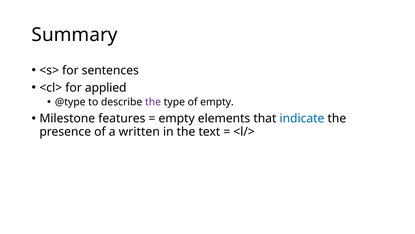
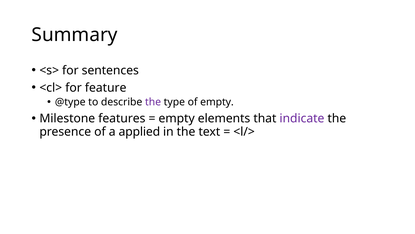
applied: applied -> feature
indicate colour: blue -> purple
written: written -> applied
